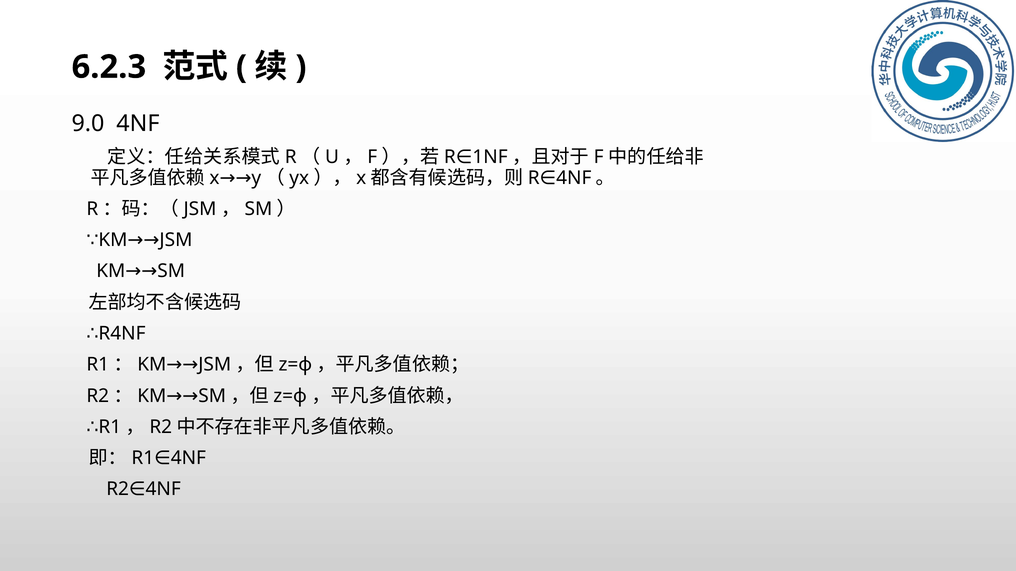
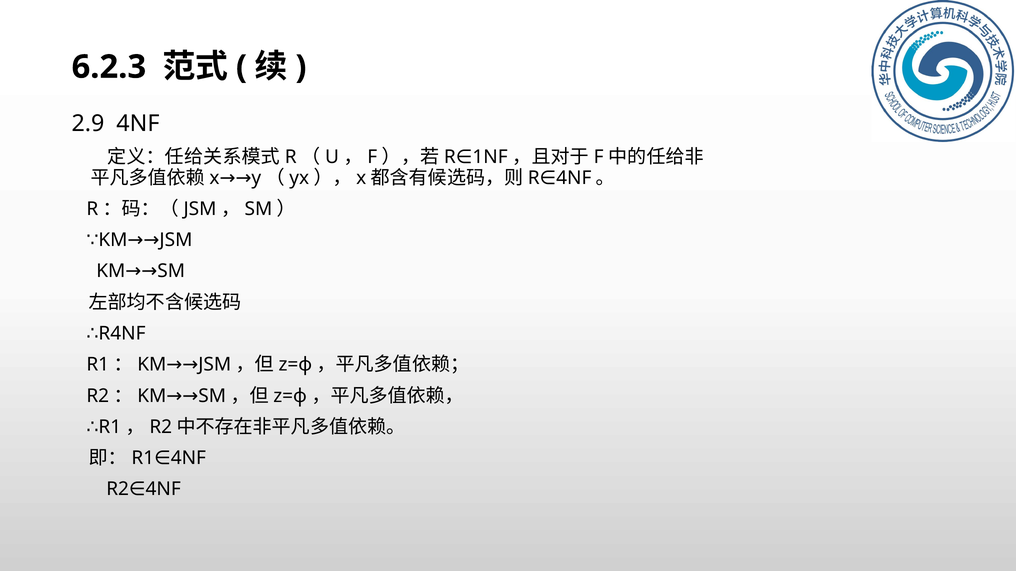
9.0: 9.0 -> 2.9
